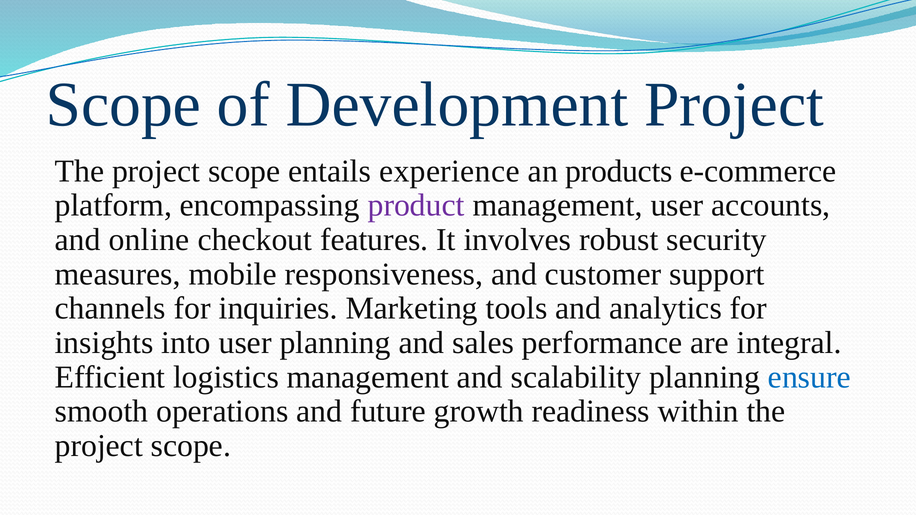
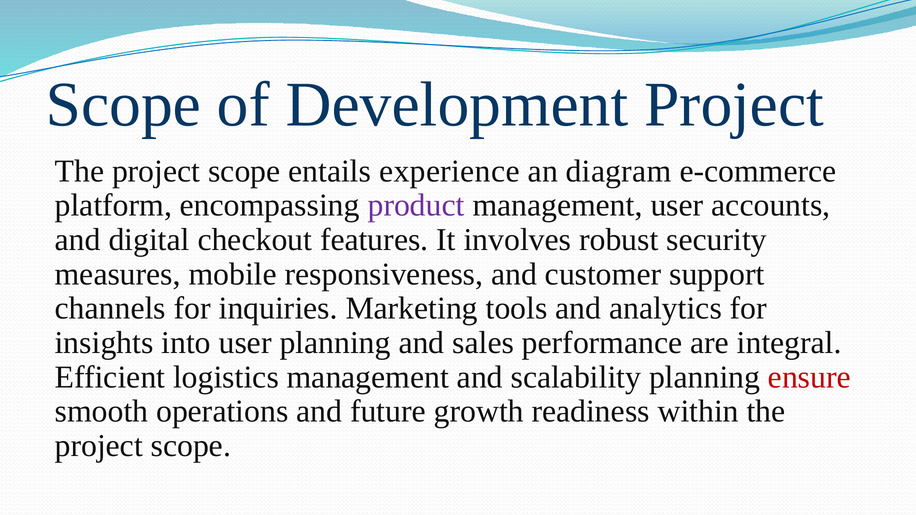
products: products -> diagram
online: online -> digital
ensure colour: blue -> red
